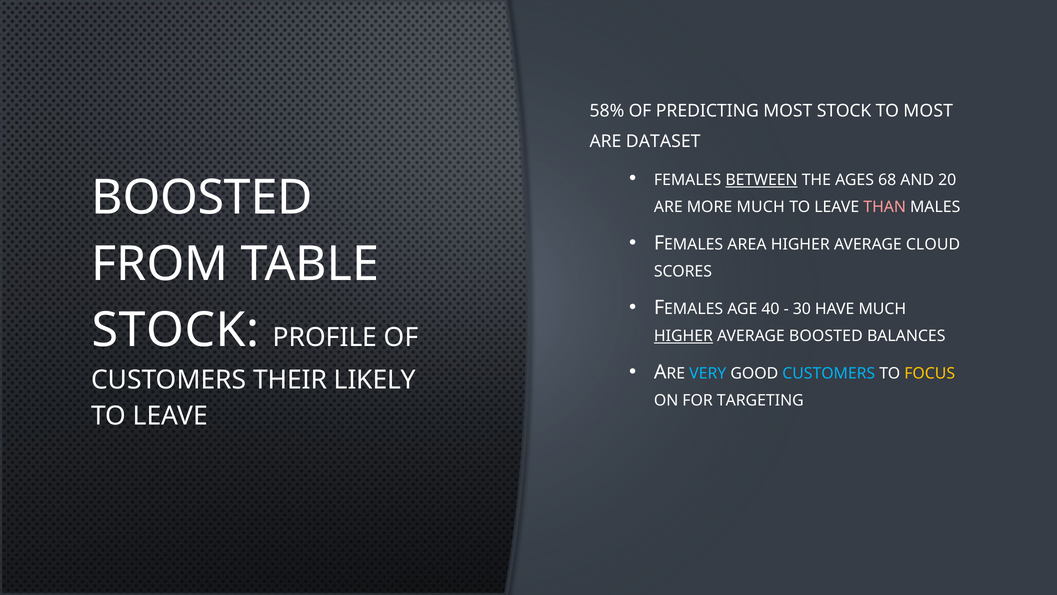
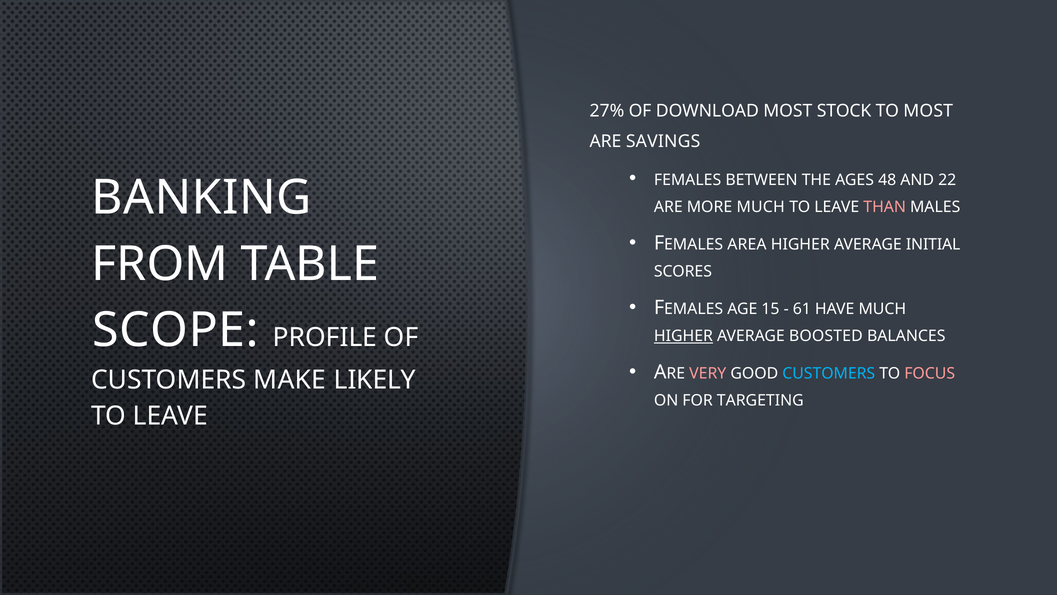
58%: 58% -> 27%
PREDICTING: PREDICTING -> DOWNLOAD
DATASET: DATASET -> SAVINGS
BETWEEN underline: present -> none
68: 68 -> 48
20: 20 -> 22
BOOSTED at (202, 198): BOOSTED -> BANKING
CLOUD: CLOUD -> INITIAL
40: 40 -> 15
30: 30 -> 61
STOCK at (175, 330): STOCK -> SCOPE
VERY colour: light blue -> pink
FOCUS colour: yellow -> pink
THEIR: THEIR -> MAKE
